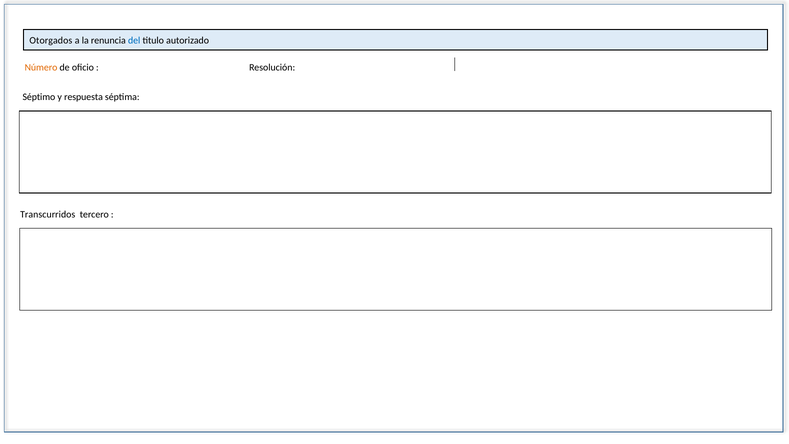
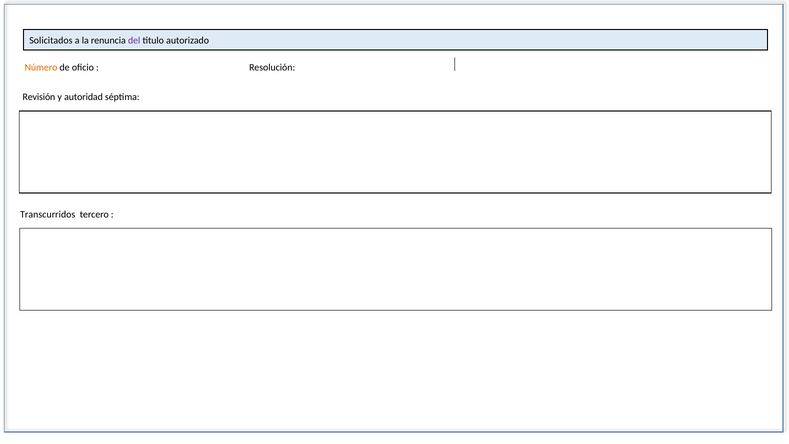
Otorgados: Otorgados -> Solicitados
del colour: blue -> purple
Séptimo: Séptimo -> Revisión
respuesta: respuesta -> autoridad
